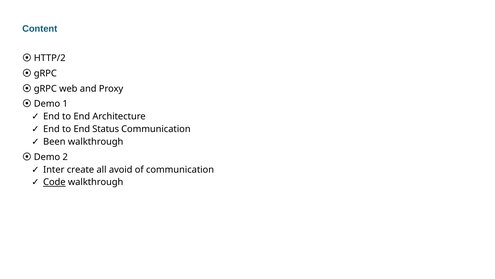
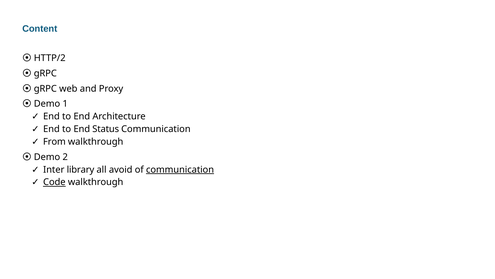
Been: Been -> From
create: create -> library
communication at (180, 169) underline: none -> present
